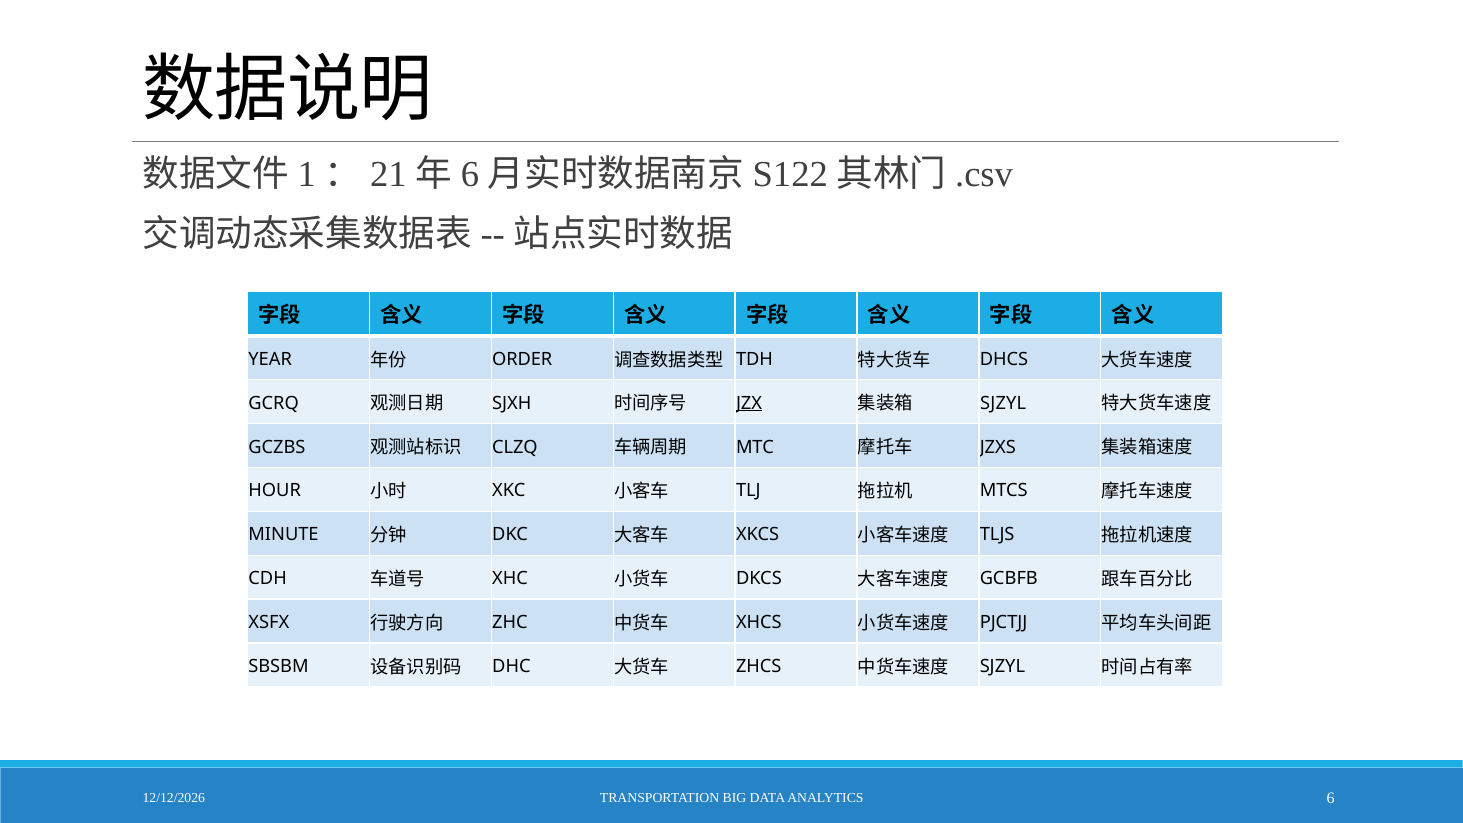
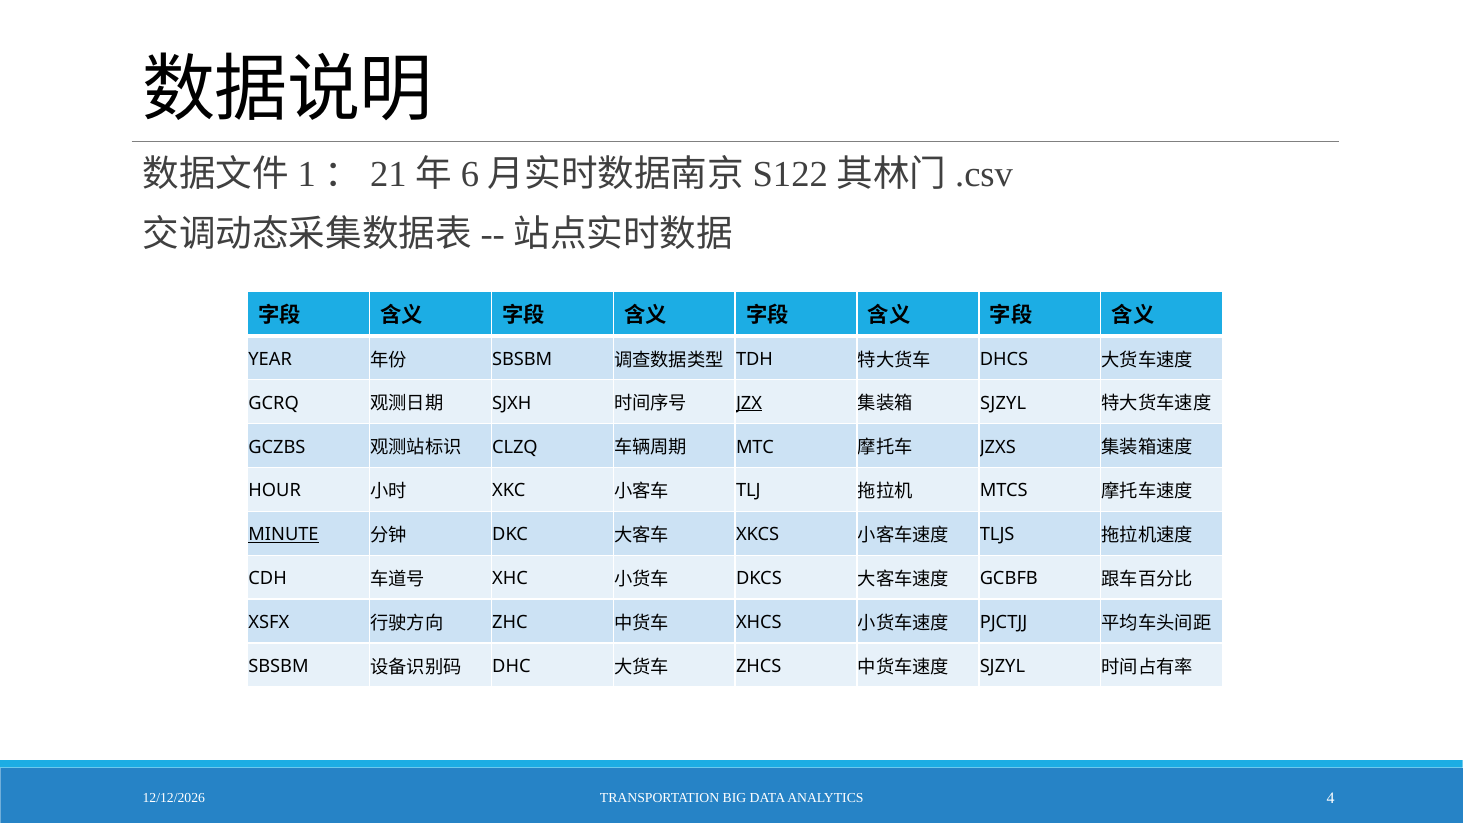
ORDER at (522, 359): ORDER -> SBSBM
MINUTE underline: none -> present
6: 6 -> 4
